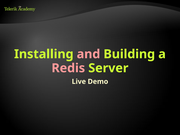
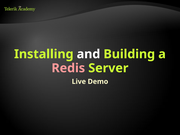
and colour: pink -> white
